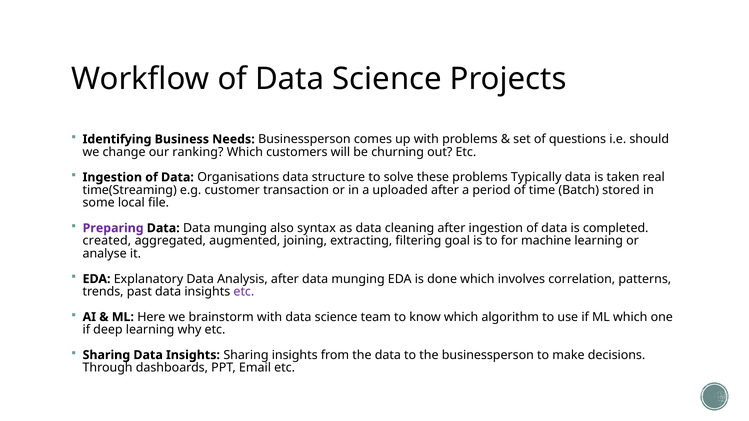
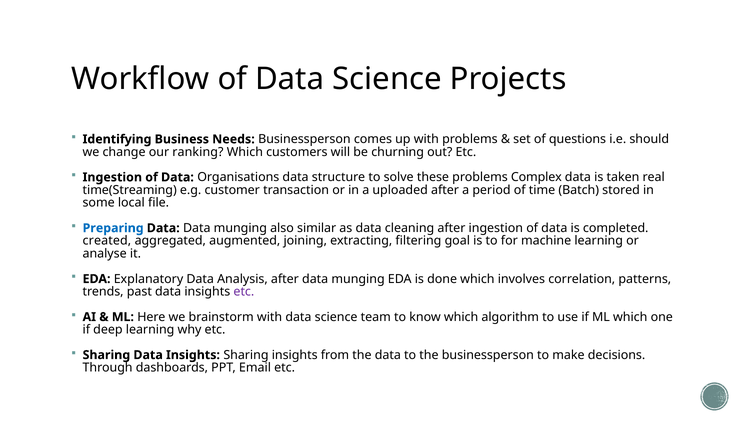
Typically: Typically -> Complex
Preparing colour: purple -> blue
syntax: syntax -> similar
